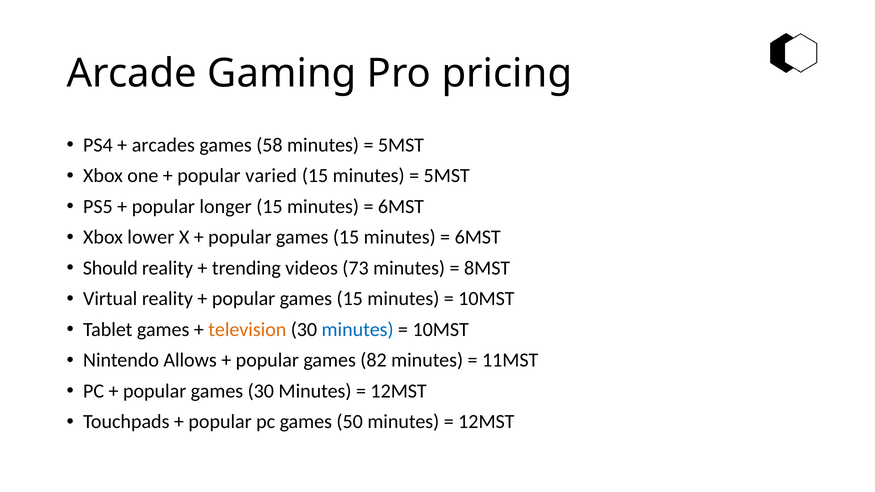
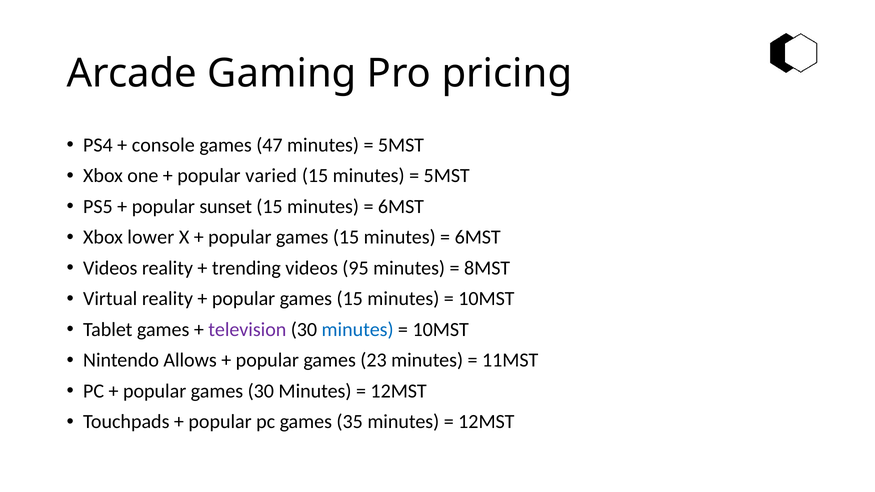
arcades: arcades -> console
58: 58 -> 47
longer: longer -> sunset
Should at (110, 268): Should -> Videos
73: 73 -> 95
television colour: orange -> purple
82: 82 -> 23
50: 50 -> 35
